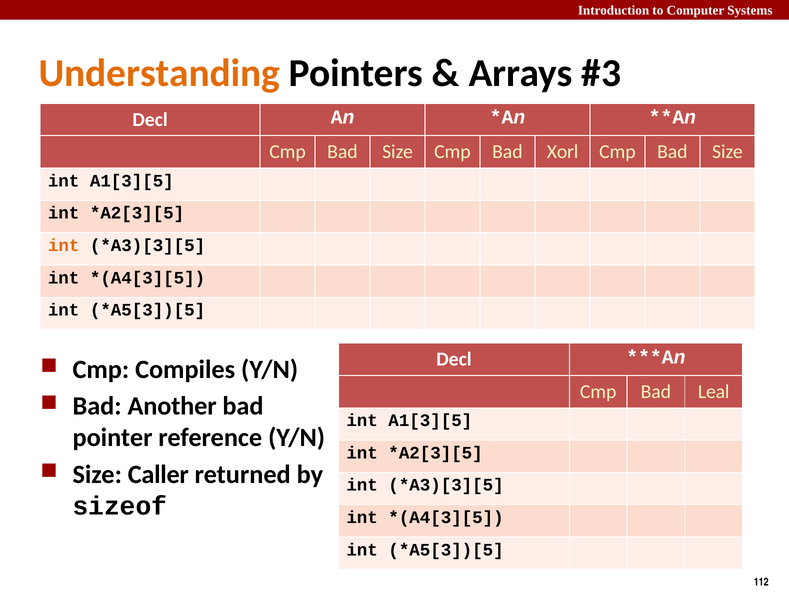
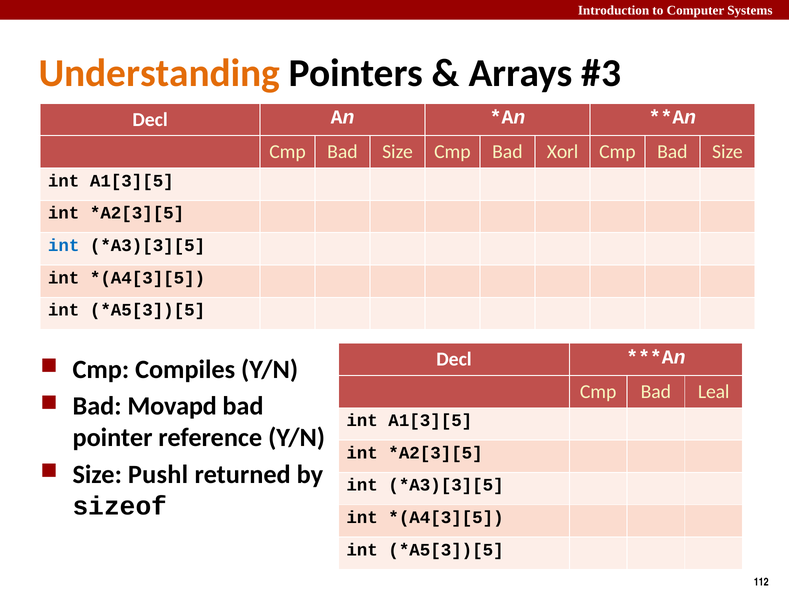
int at (64, 245) colour: orange -> blue
Another: Another -> Movapd
Caller: Caller -> Pushl
